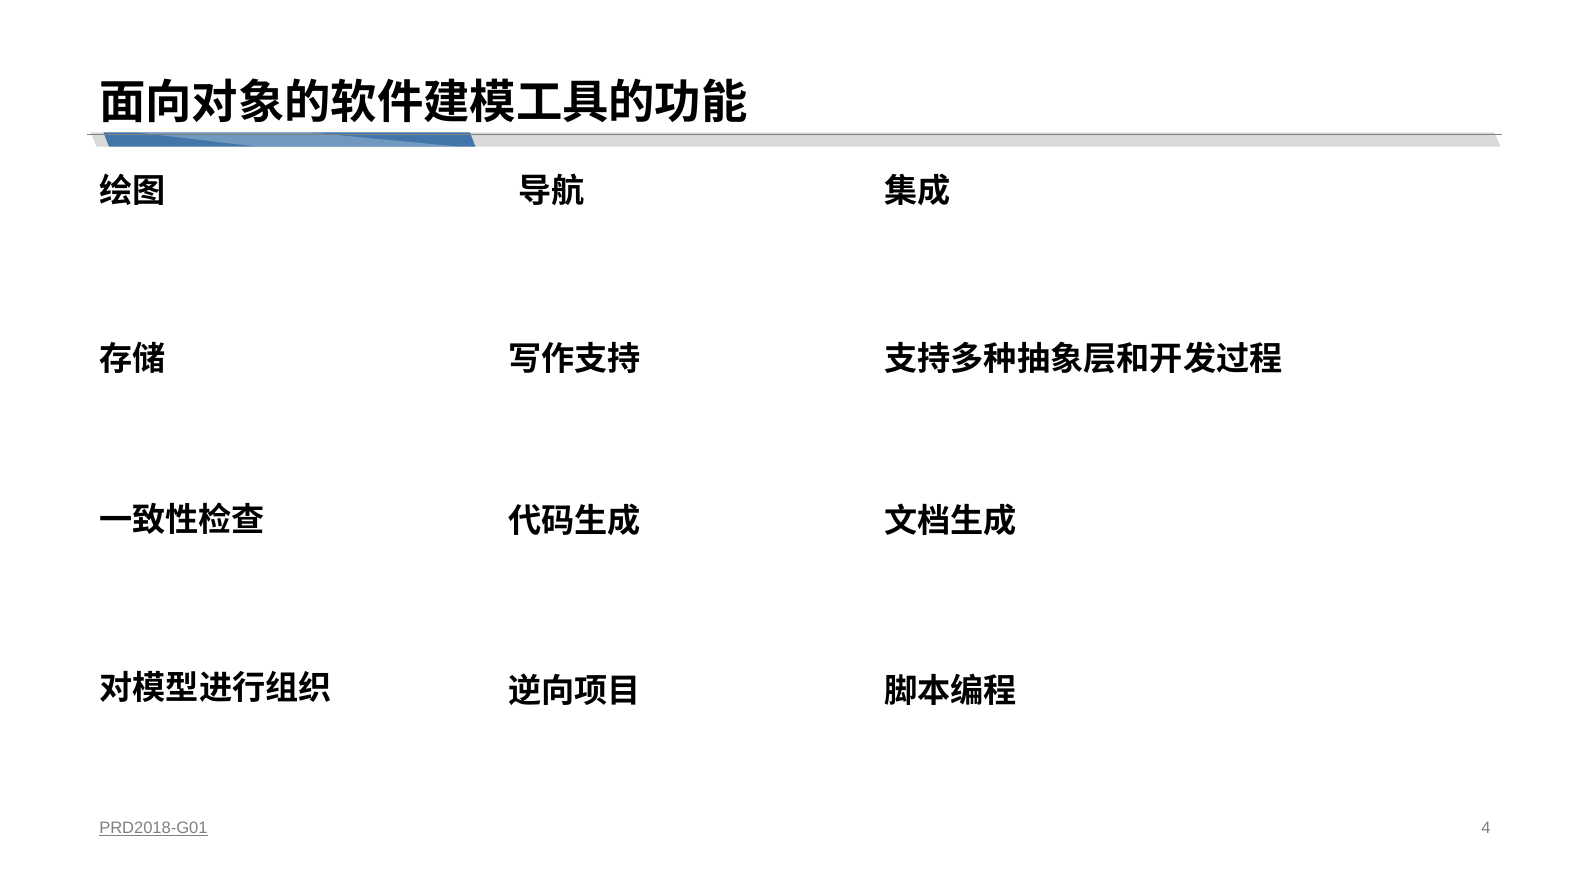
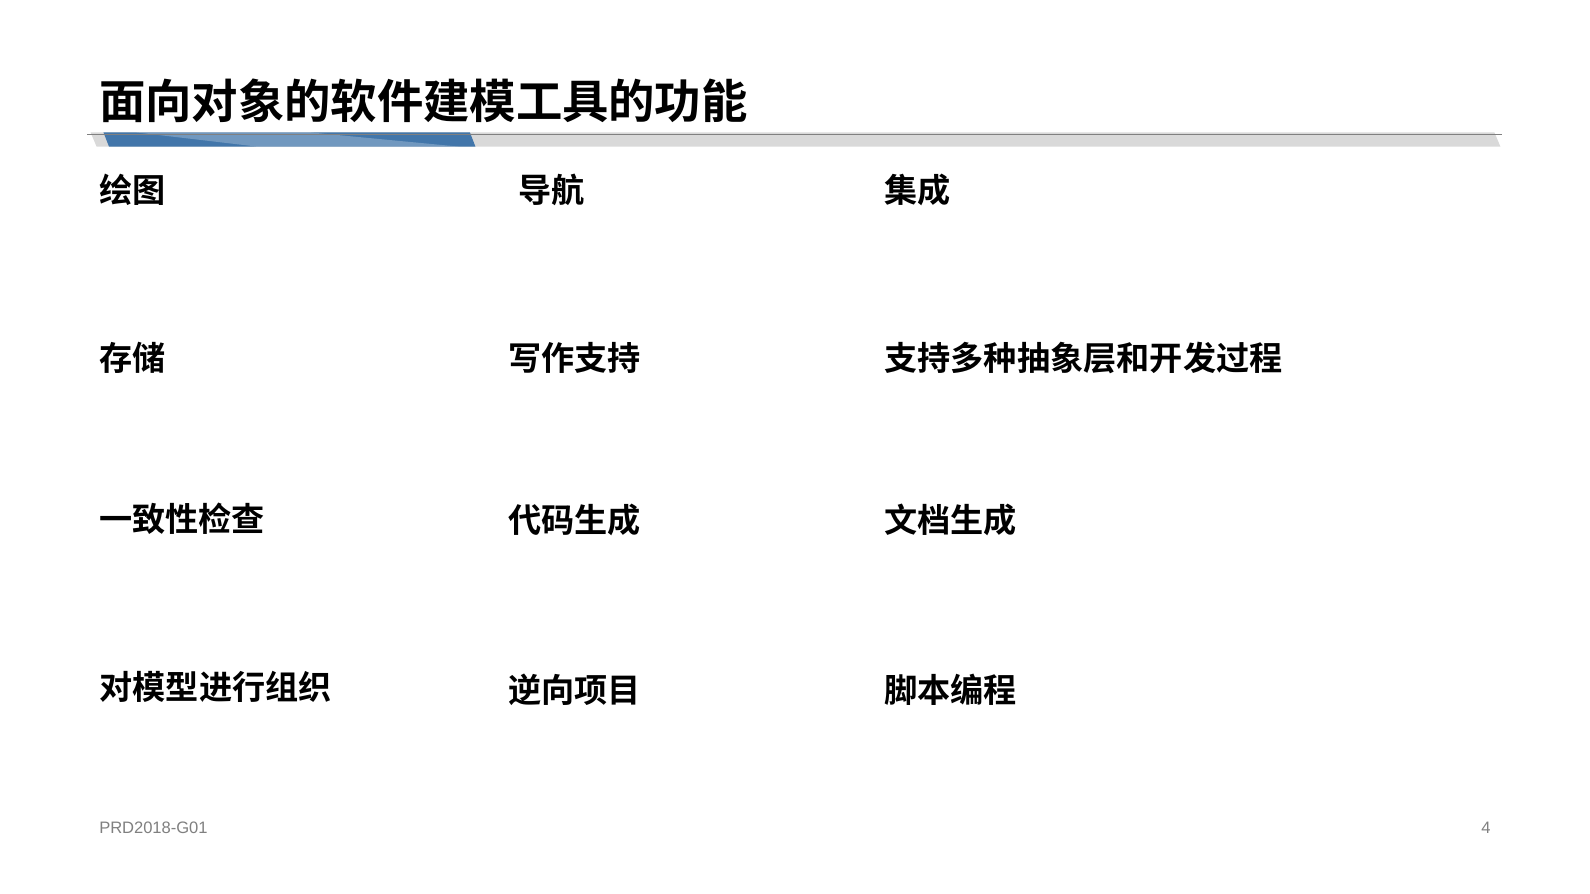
PRD2018-G01 underline: present -> none
